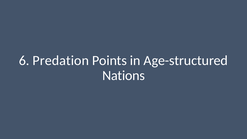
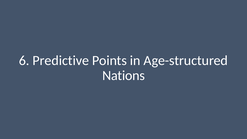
Predation: Predation -> Predictive
